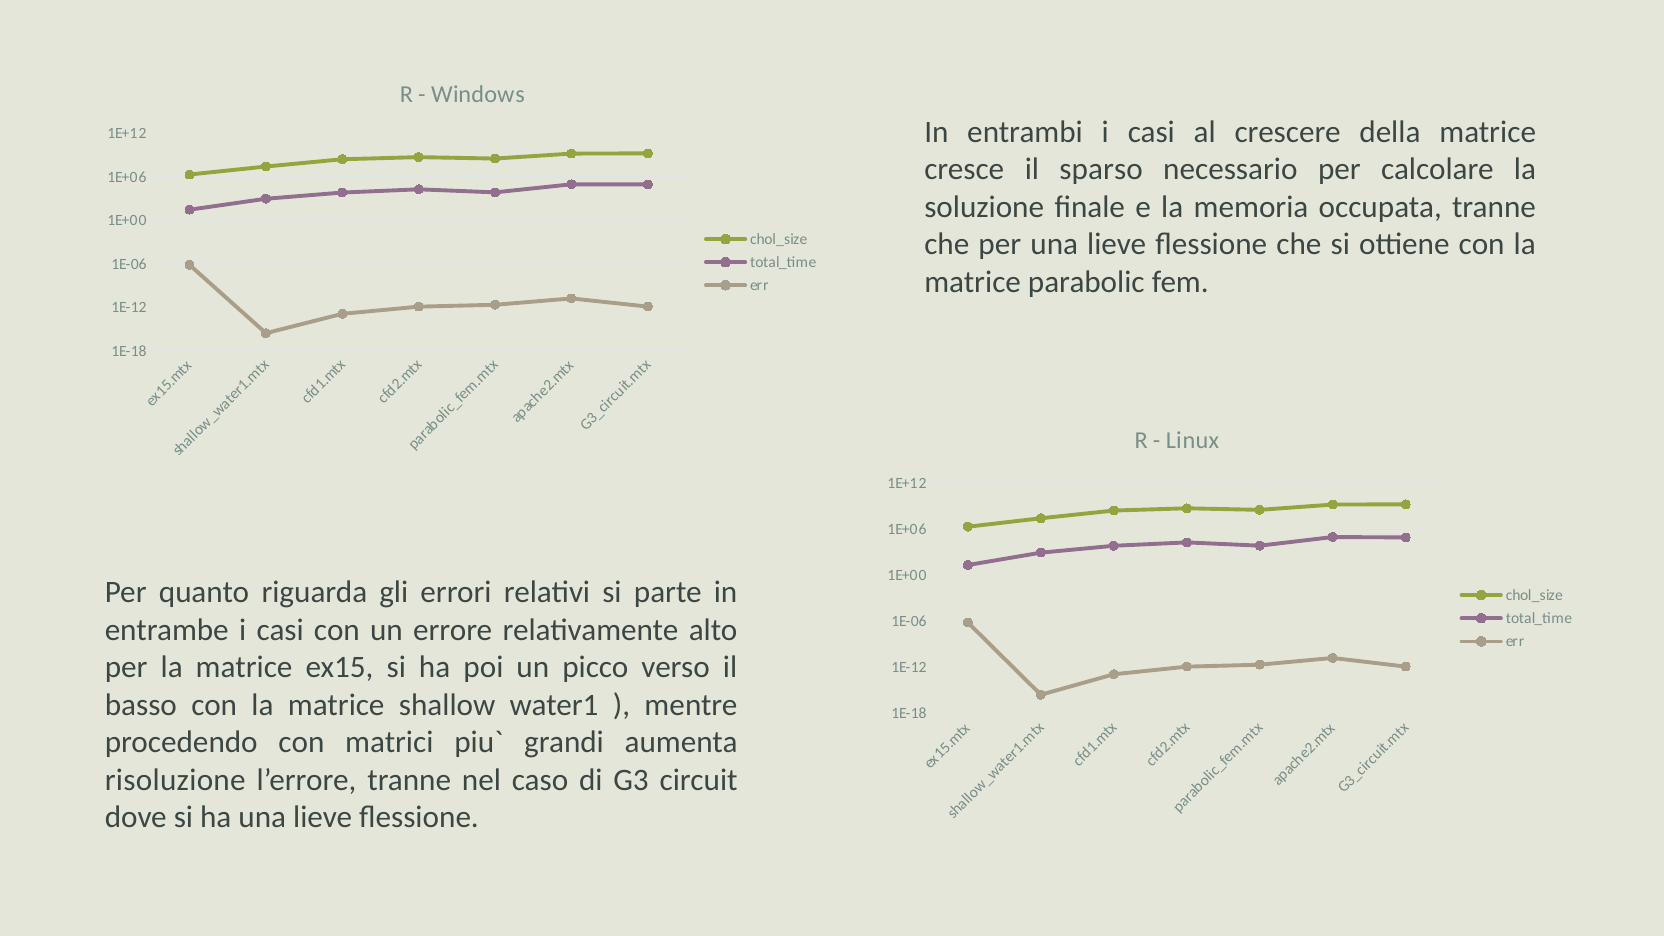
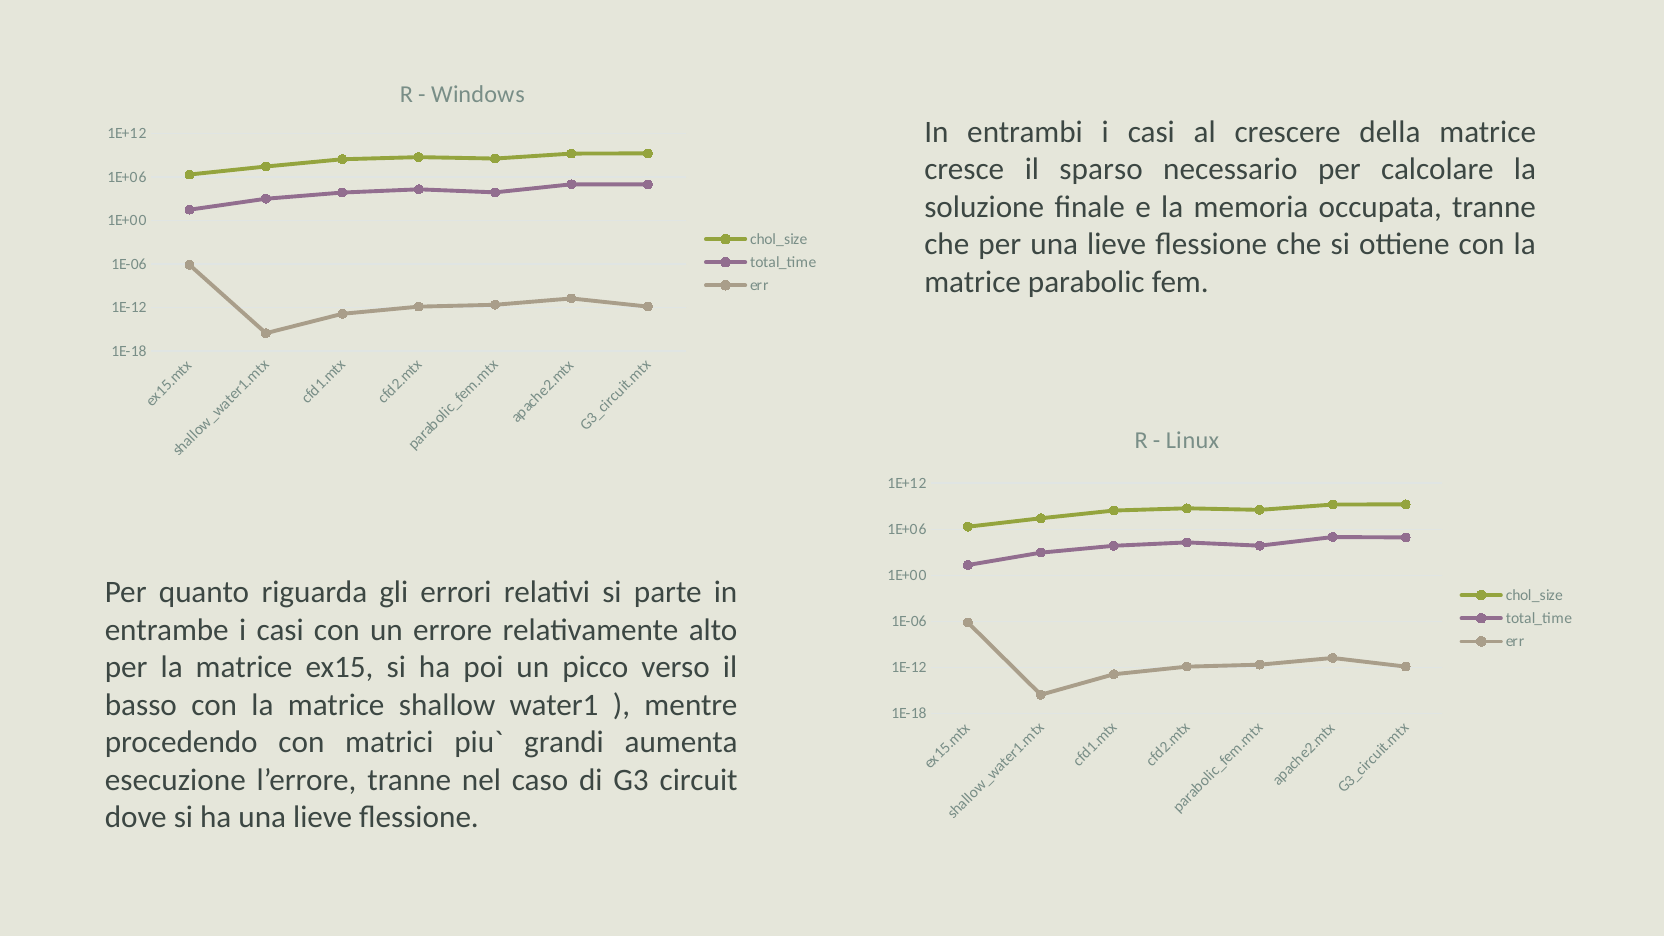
risoluzione: risoluzione -> esecuzione
